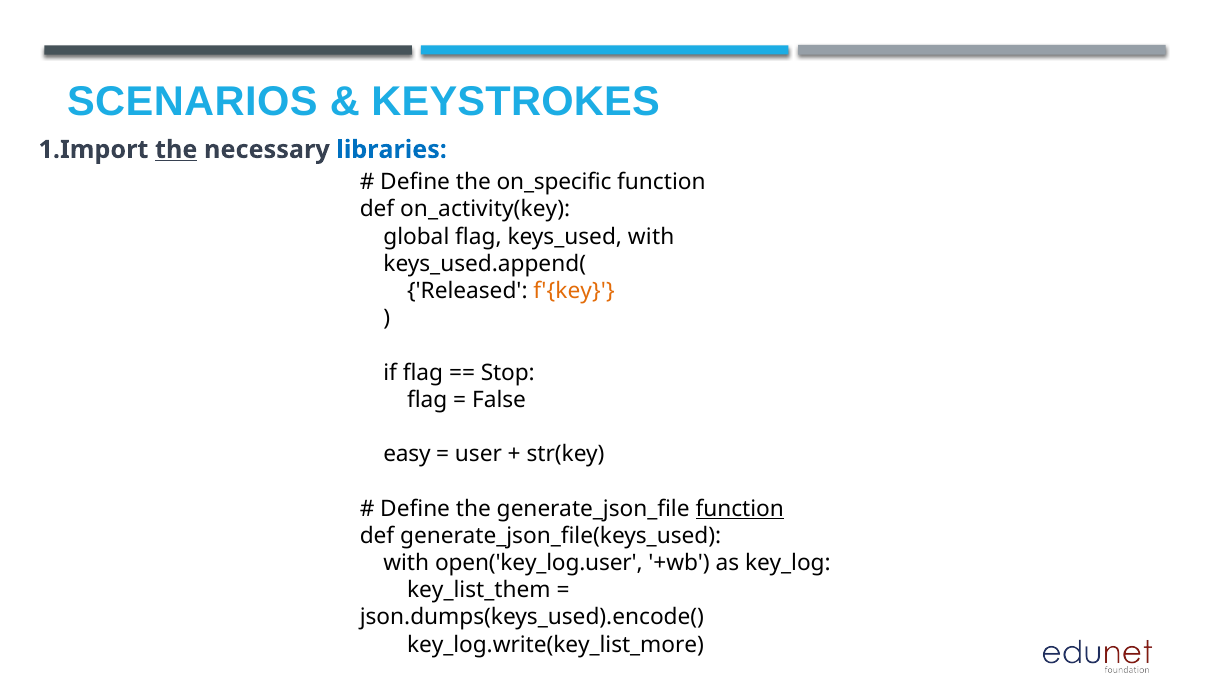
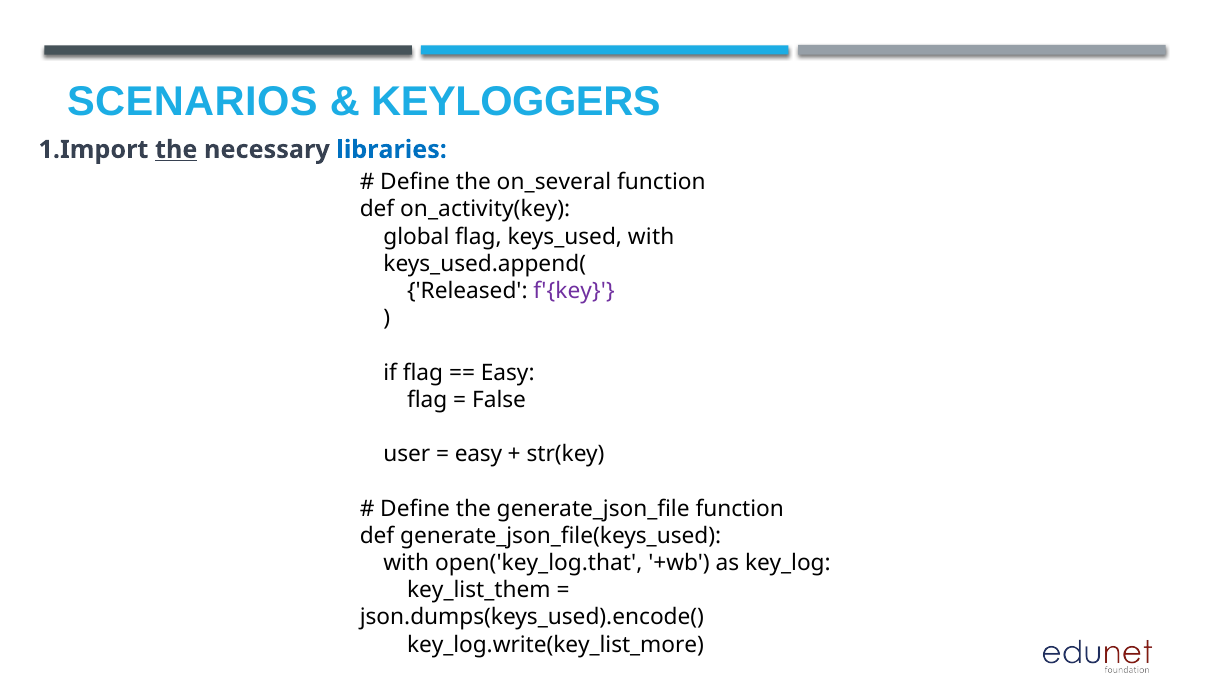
KEYSTROKES: KEYSTROKES -> KEYLOGGERS
on_specific: on_specific -> on_several
f'{key colour: orange -> purple
Stop at (508, 373): Stop -> Easy
easy: easy -> user
user at (478, 455): user -> easy
function at (740, 509) underline: present -> none
open('key_log.user: open('key_log.user -> open('key_log.that
